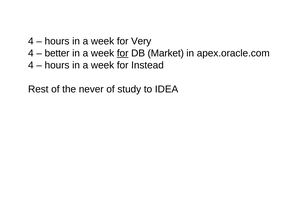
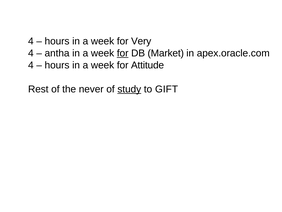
better: better -> antha
Instead: Instead -> Attitude
study underline: none -> present
IDEA: IDEA -> GIFT
